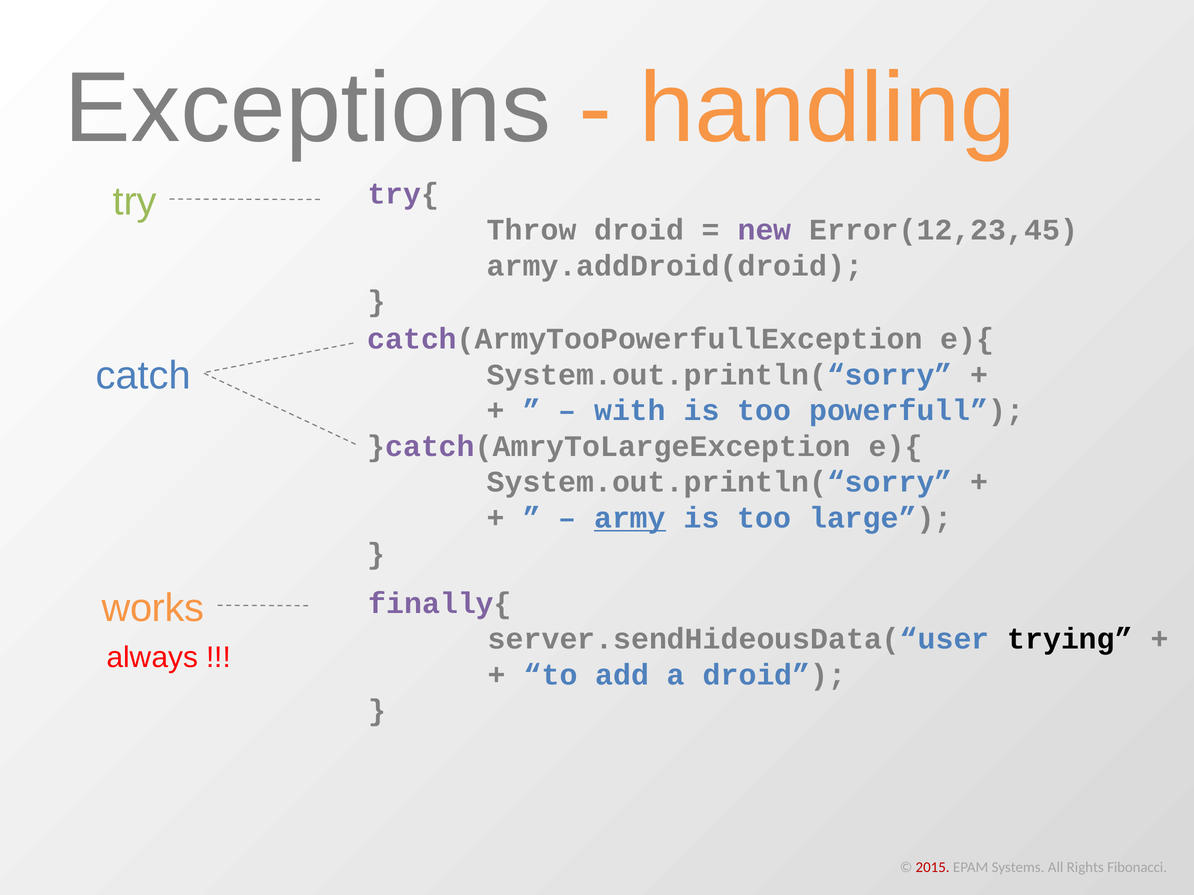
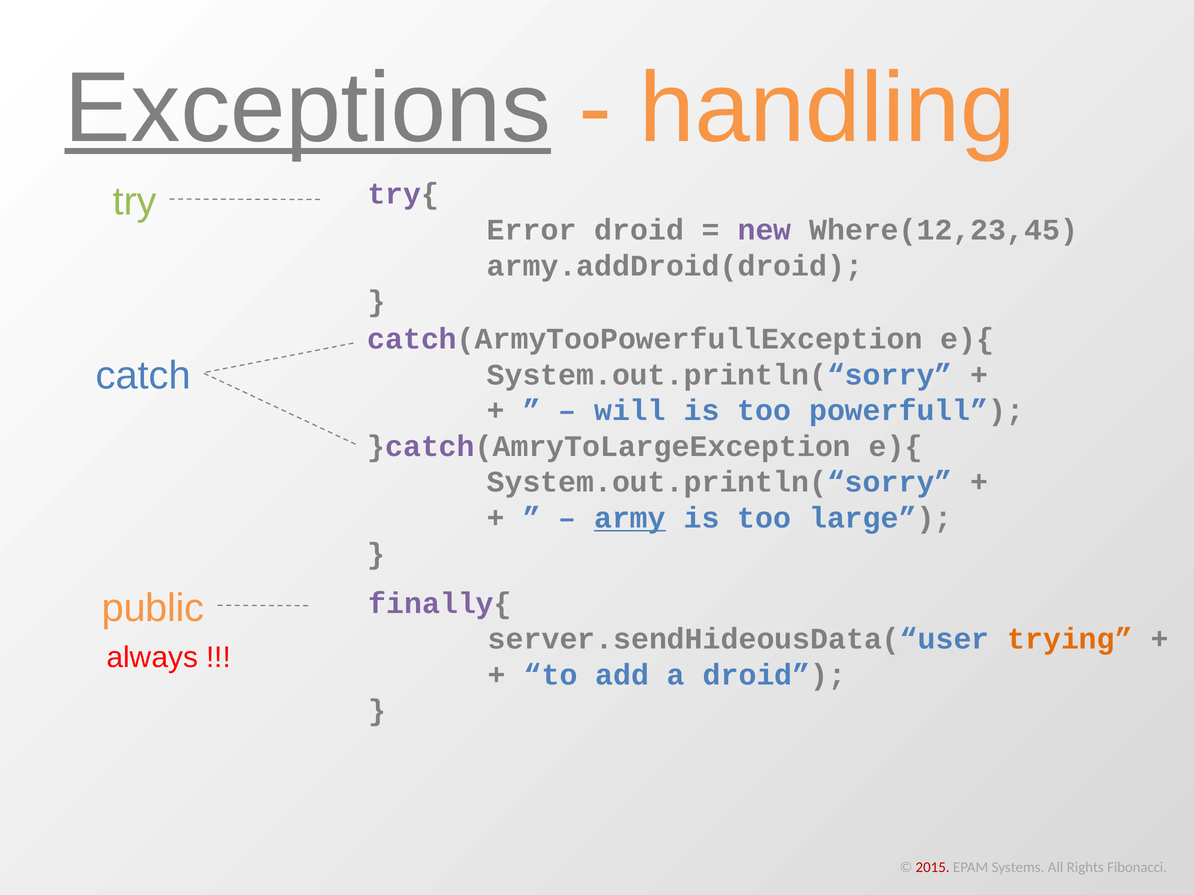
Exceptions underline: none -> present
Throw: Throw -> Error
Error(12,23,45: Error(12,23,45 -> Where(12,23,45
with: with -> will
works: works -> public
trying colour: black -> orange
